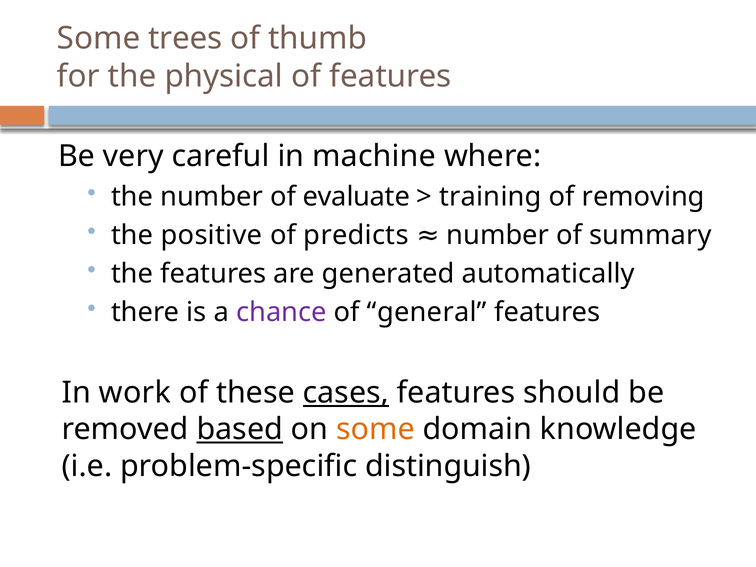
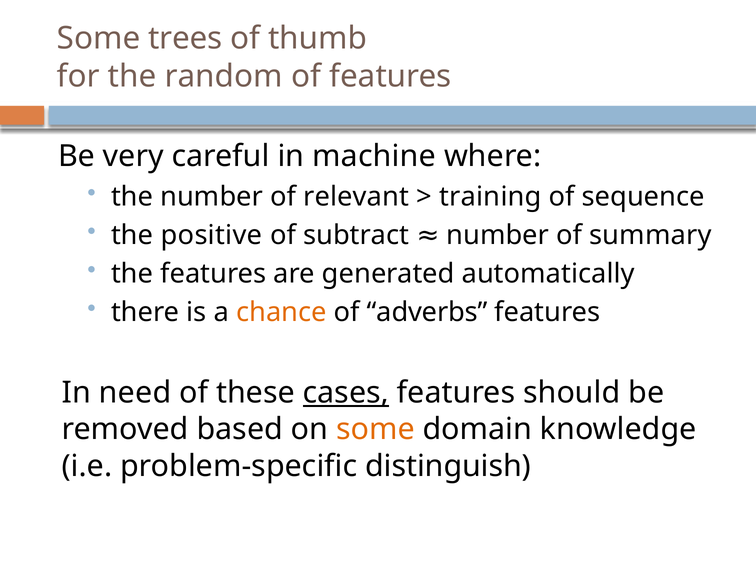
physical: physical -> random
evaluate: evaluate -> relevant
removing: removing -> sequence
predicts: predicts -> subtract
chance colour: purple -> orange
general: general -> adverbs
work: work -> need
based underline: present -> none
